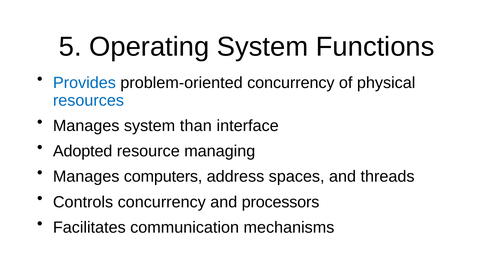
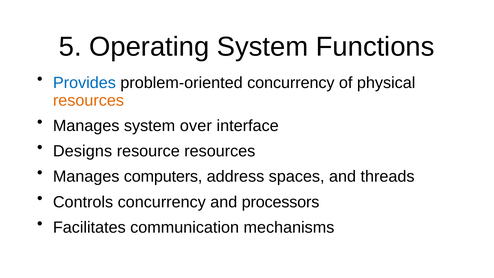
resources at (88, 100) colour: blue -> orange
than: than -> over
Adopted: Adopted -> Designs
resource managing: managing -> resources
